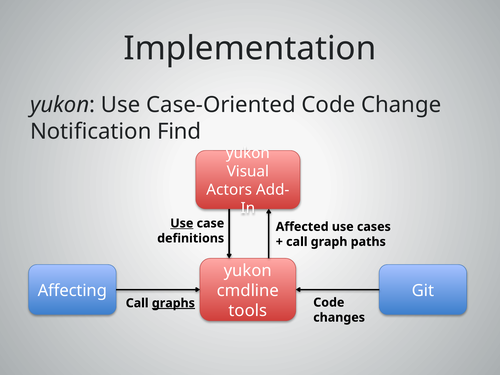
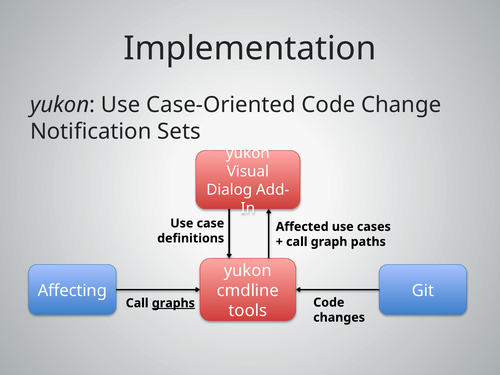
Find: Find -> Sets
Actors: Actors -> Dialog
Use at (182, 223) underline: present -> none
